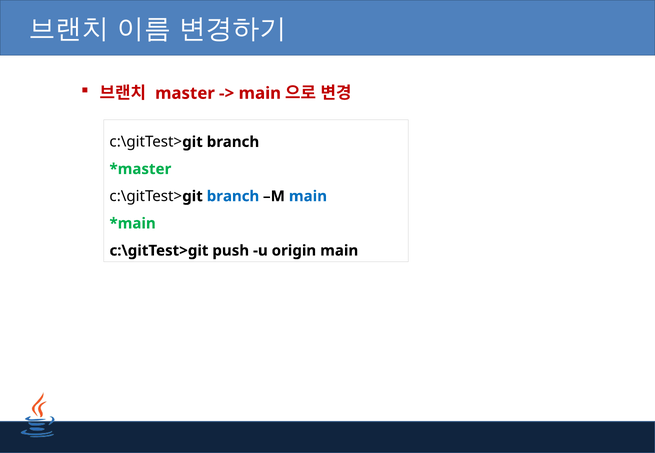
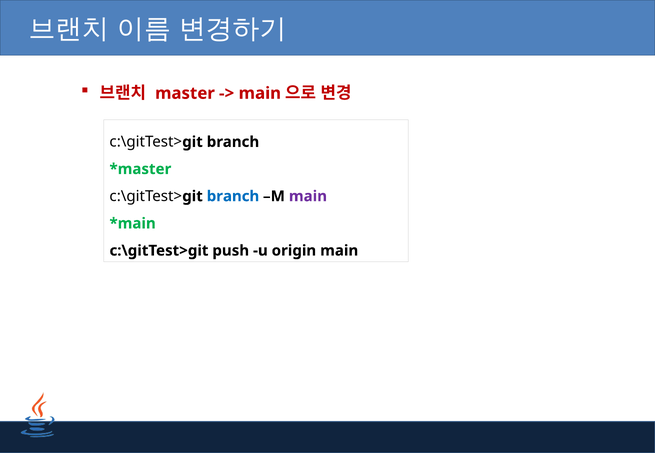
main at (308, 196) colour: blue -> purple
